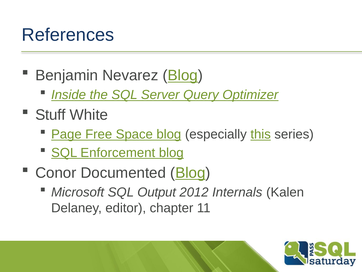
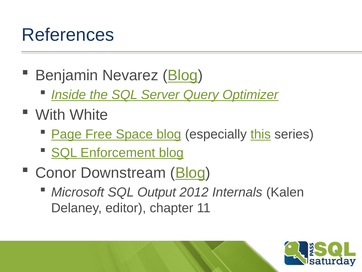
Stuff: Stuff -> With
Documented: Documented -> Downstream
